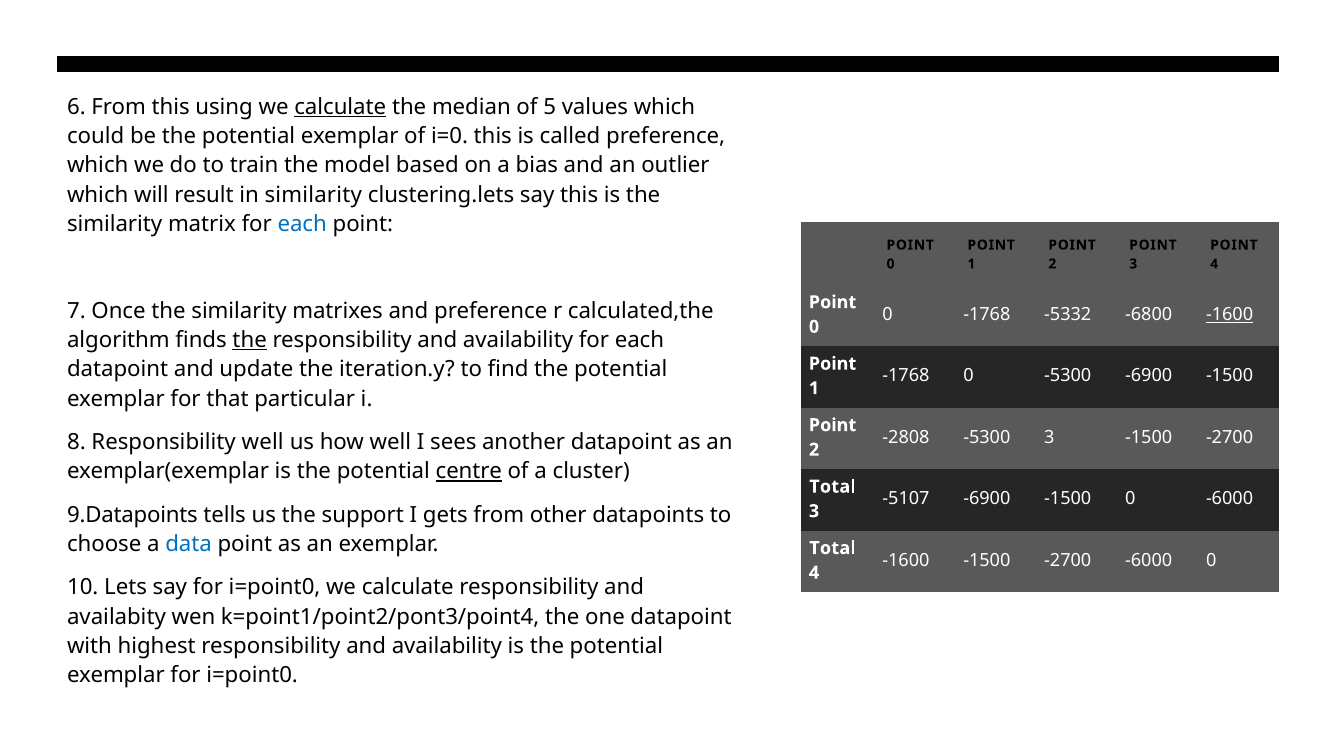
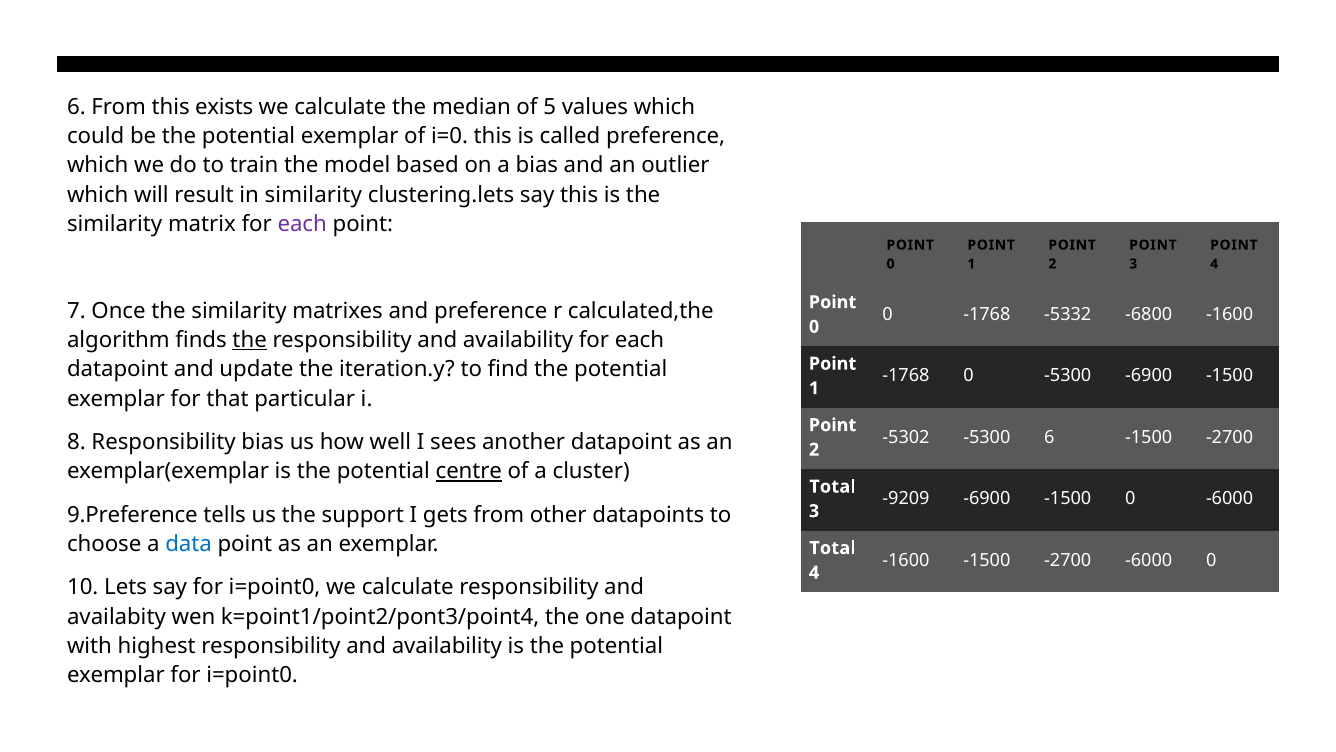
using: using -> exists
calculate at (340, 107) underline: present -> none
each at (302, 224) colour: blue -> purple
-1600 at (1230, 314) underline: present -> none
-2808: -2808 -> -5302
-5300 3: 3 -> 6
Responsibility well: well -> bias
-5107: -5107 -> -9209
9.Datapoints: 9.Datapoints -> 9.Preference
